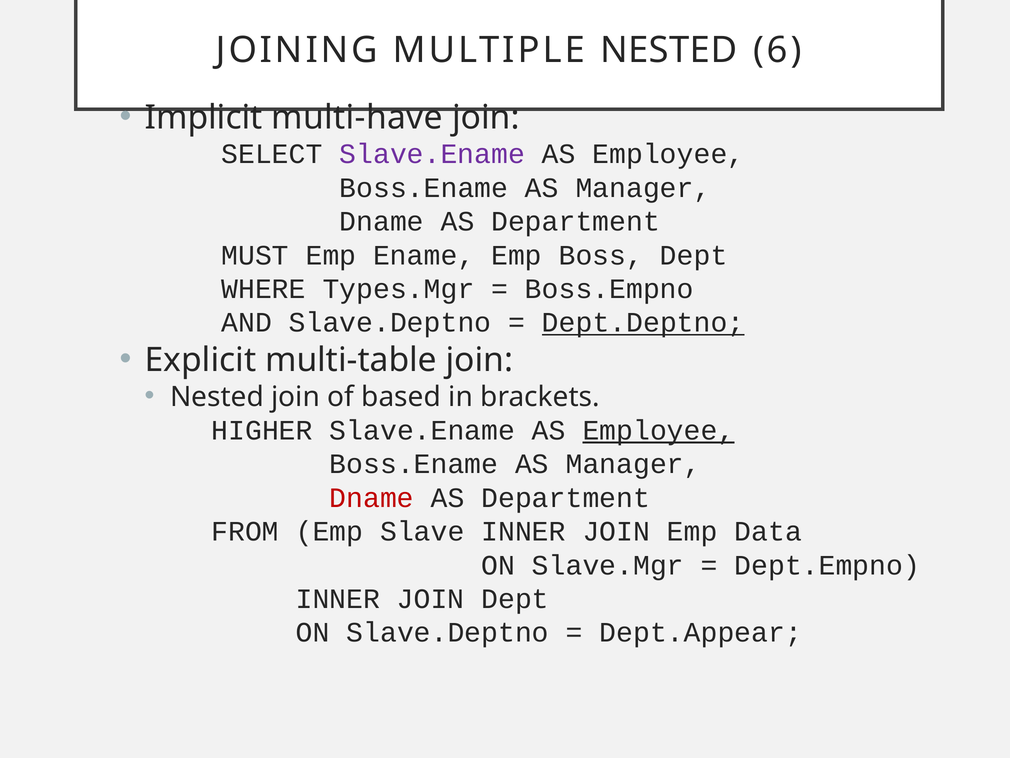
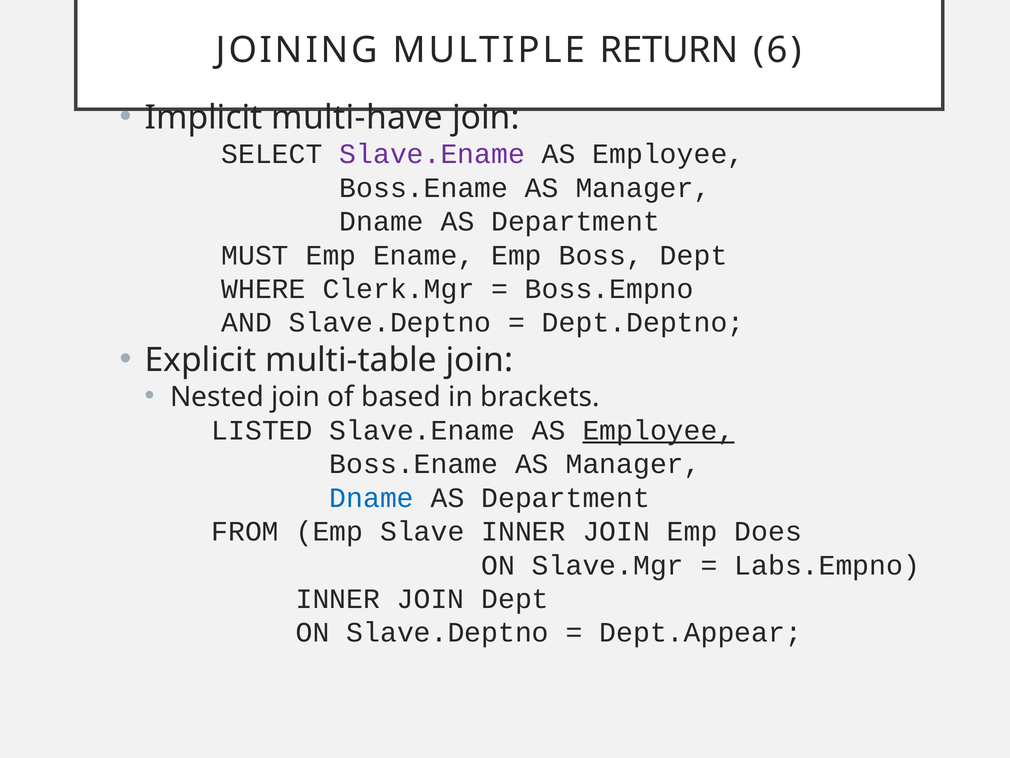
MULTIPLE NESTED: NESTED -> RETURN
Types.Mgr: Types.Mgr -> Clerk.Mgr
Dept.Deptno underline: present -> none
HIGHER: HIGHER -> LISTED
Dname at (372, 498) colour: red -> blue
Data: Data -> Does
Dept.Empno: Dept.Empno -> Labs.Empno
